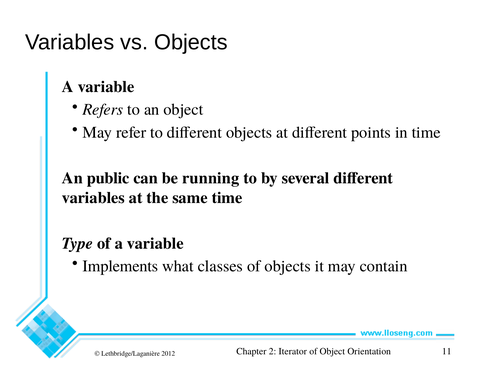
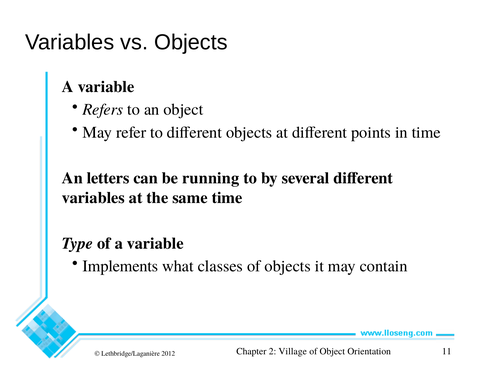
public: public -> letters
Iterator: Iterator -> Village
